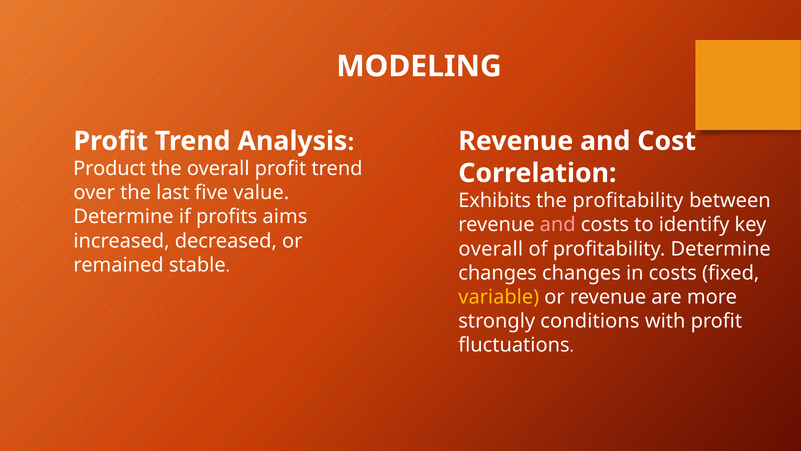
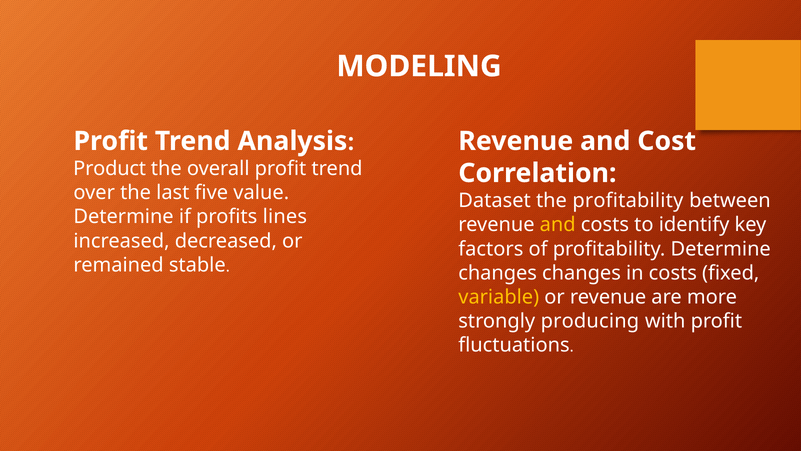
Exhibits: Exhibits -> Dataset
aims: aims -> lines
and at (558, 225) colour: pink -> yellow
overall at (491, 249): overall -> factors
conditions: conditions -> producing
